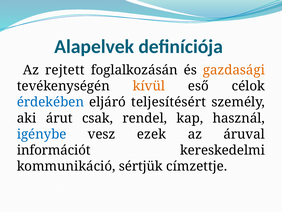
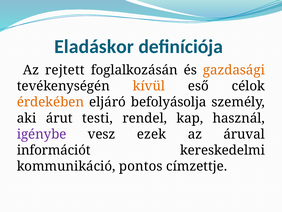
Alapelvek: Alapelvek -> Eladáskor
érdekében colour: blue -> orange
teljesítésért: teljesítésért -> befolyásolja
csak: csak -> testi
igénybe colour: blue -> purple
sértjük: sértjük -> pontos
